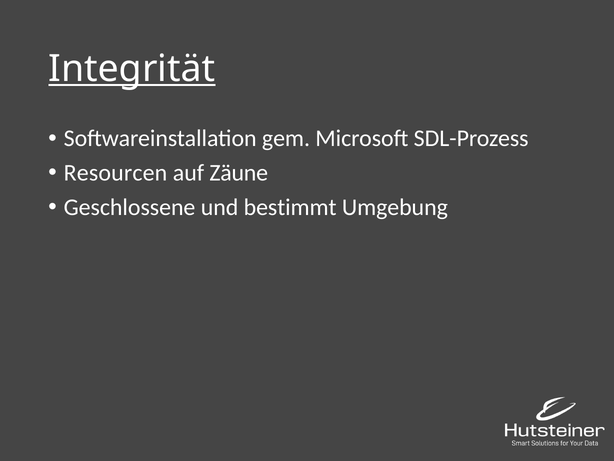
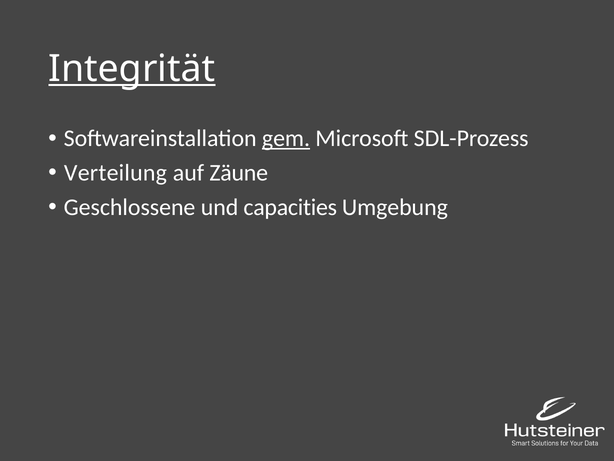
gem underline: none -> present
Resourcen: Resourcen -> Verteilung
bestimmt: bestimmt -> capacities
